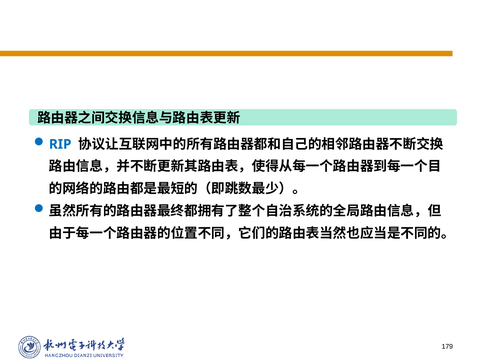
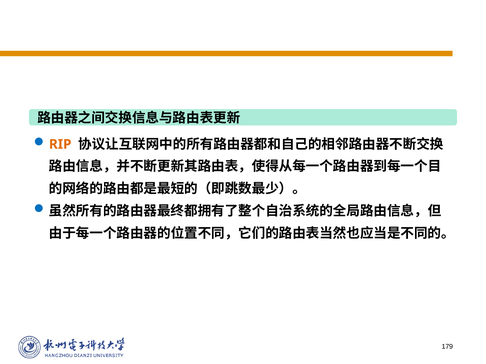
RIP colour: blue -> orange
